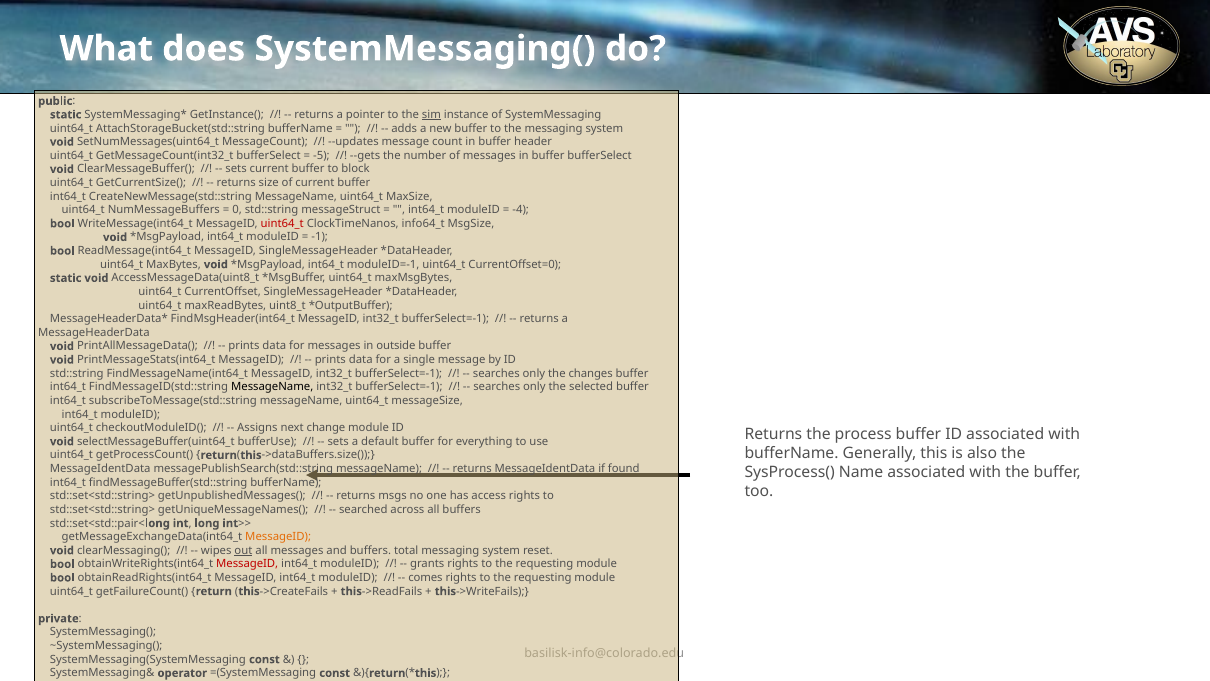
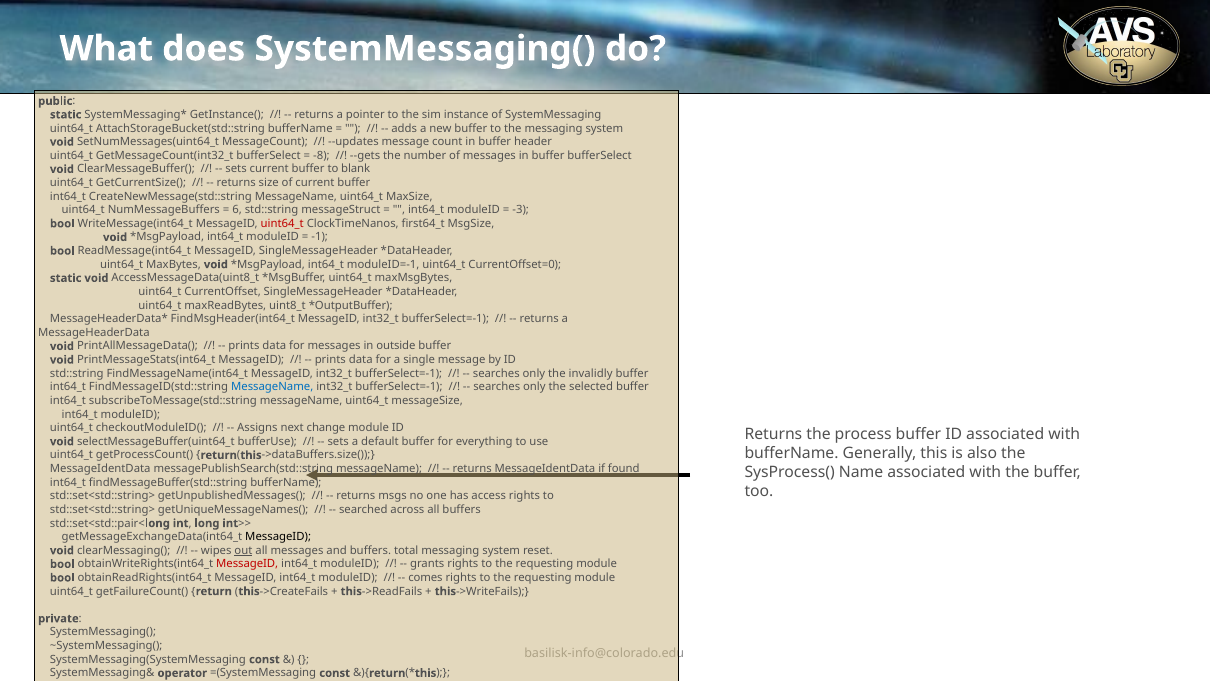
sim underline: present -> none
-5: -5 -> -8
block: block -> blank
0: 0 -> 6
-4: -4 -> -3
info64_t: info64_t -> first64_t
changes: changes -> invalidly
MessageName at (272, 387) colour: black -> blue
MessageID at (278, 537) colour: orange -> black
